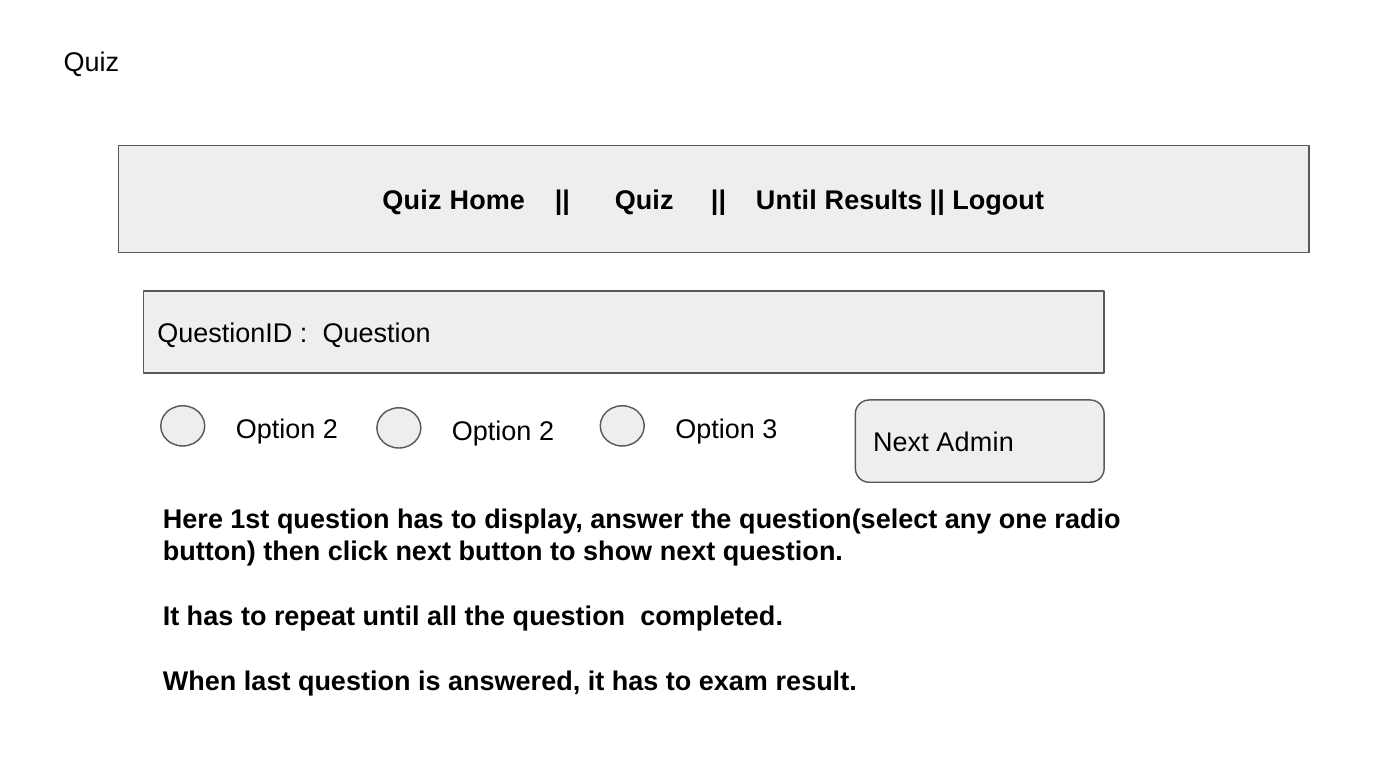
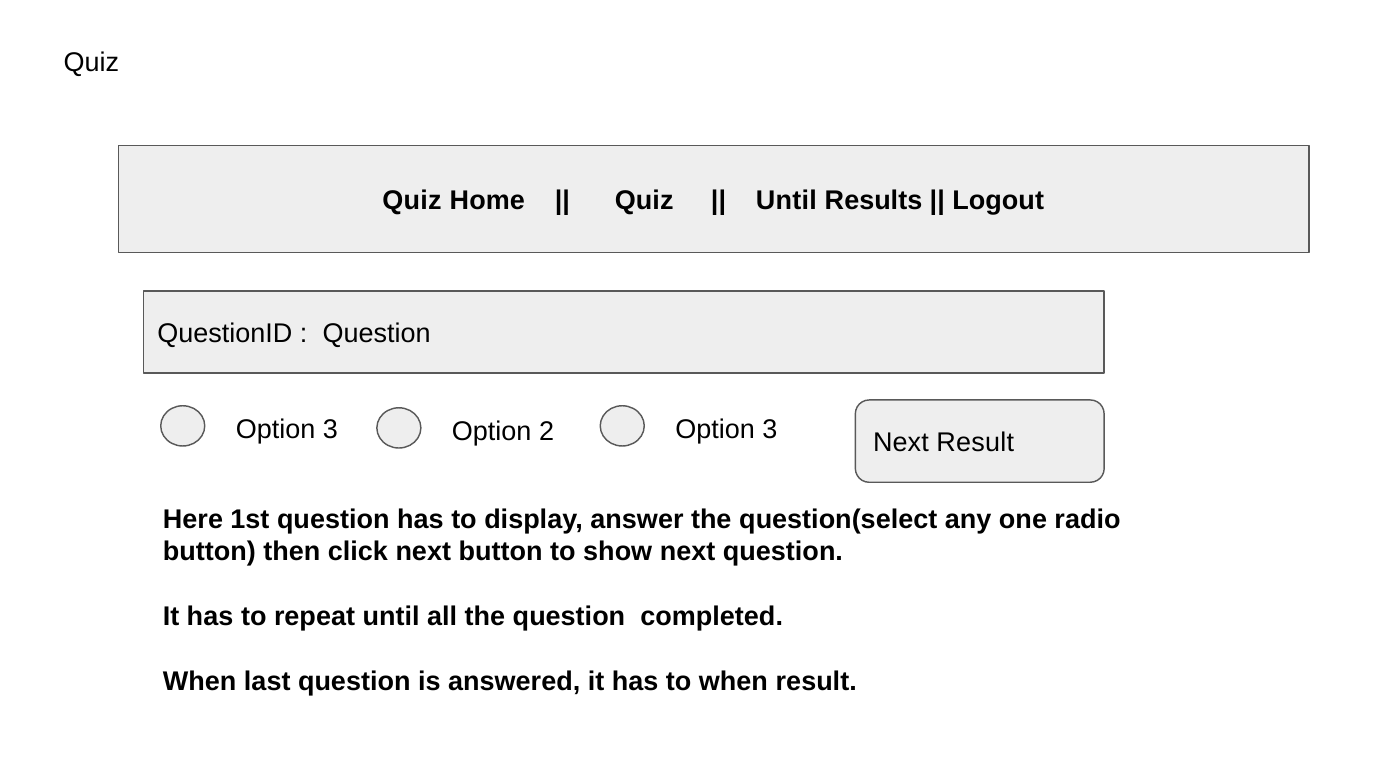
2 at (330, 430): 2 -> 3
Next Admin: Admin -> Result
to exam: exam -> when
